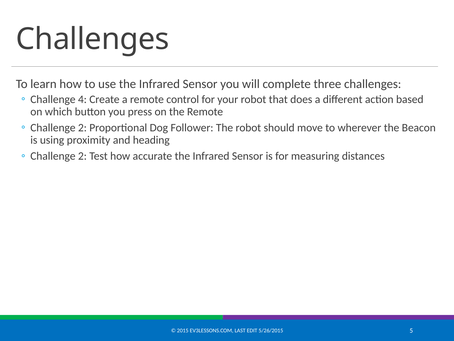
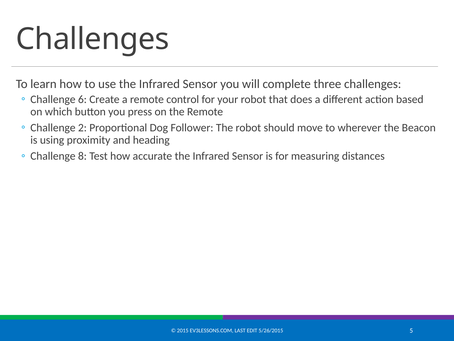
4: 4 -> 6
2 at (82, 156): 2 -> 8
